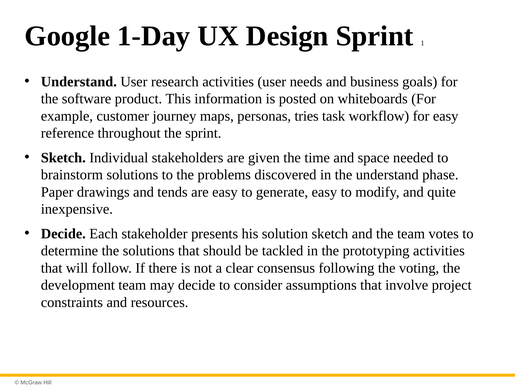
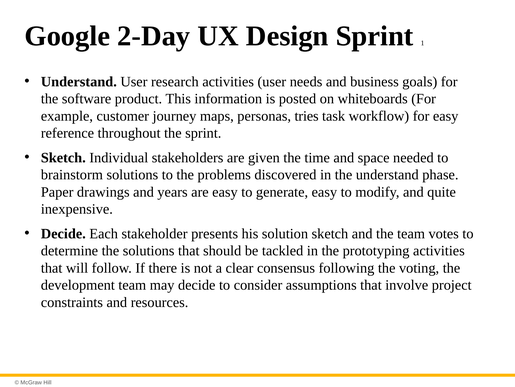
1-Day: 1-Day -> 2-Day
tends: tends -> years
